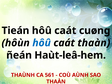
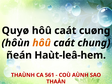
Tieán: Tieán -> Quyø
hôû at (42, 43) colour: blue -> orange
caát thaàn: thaàn -> chung
